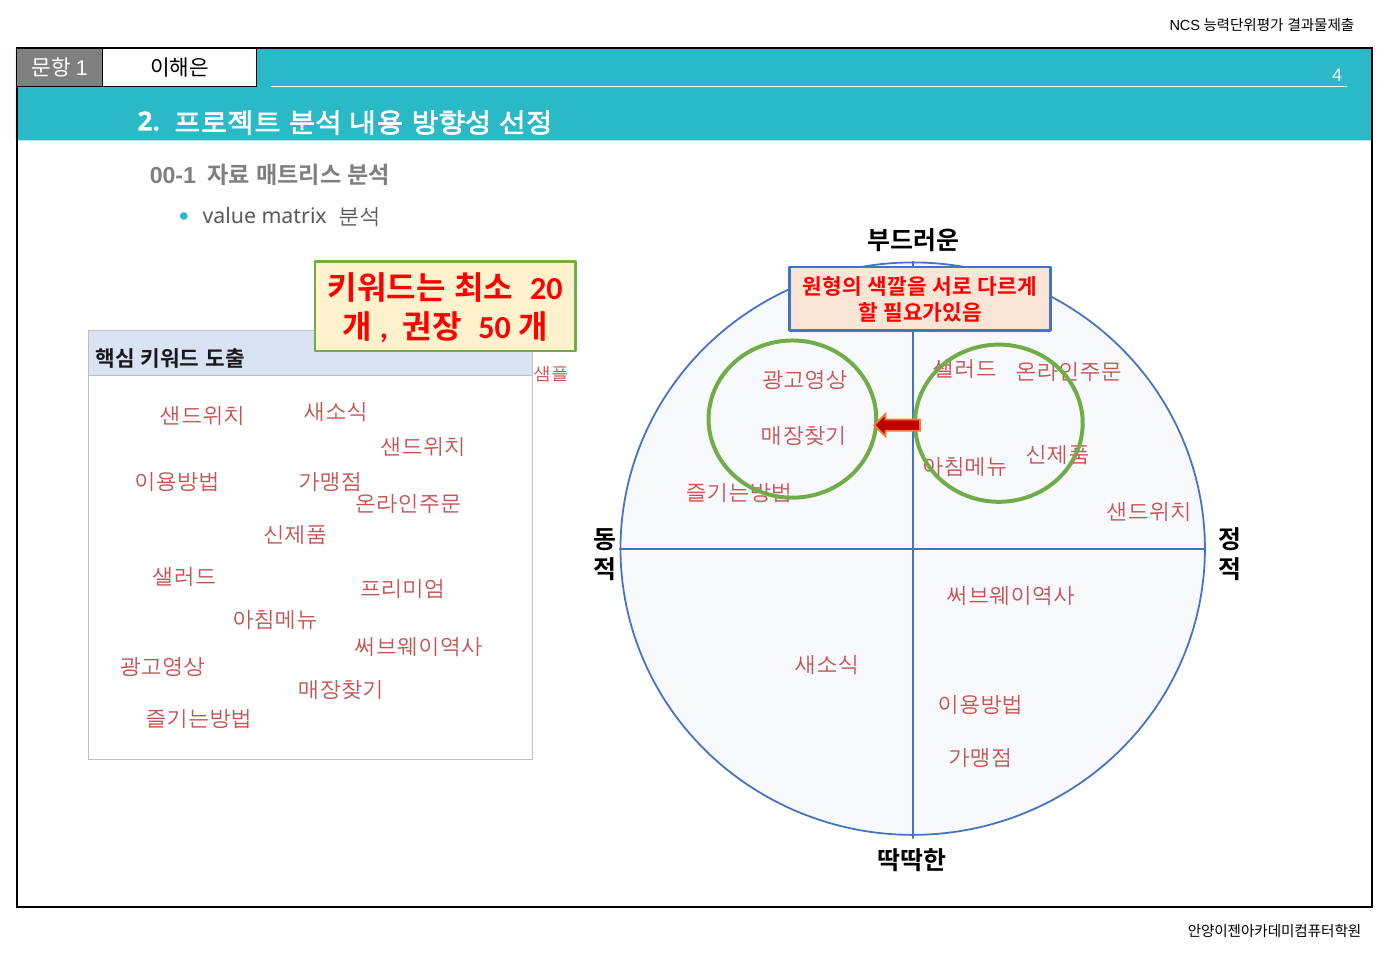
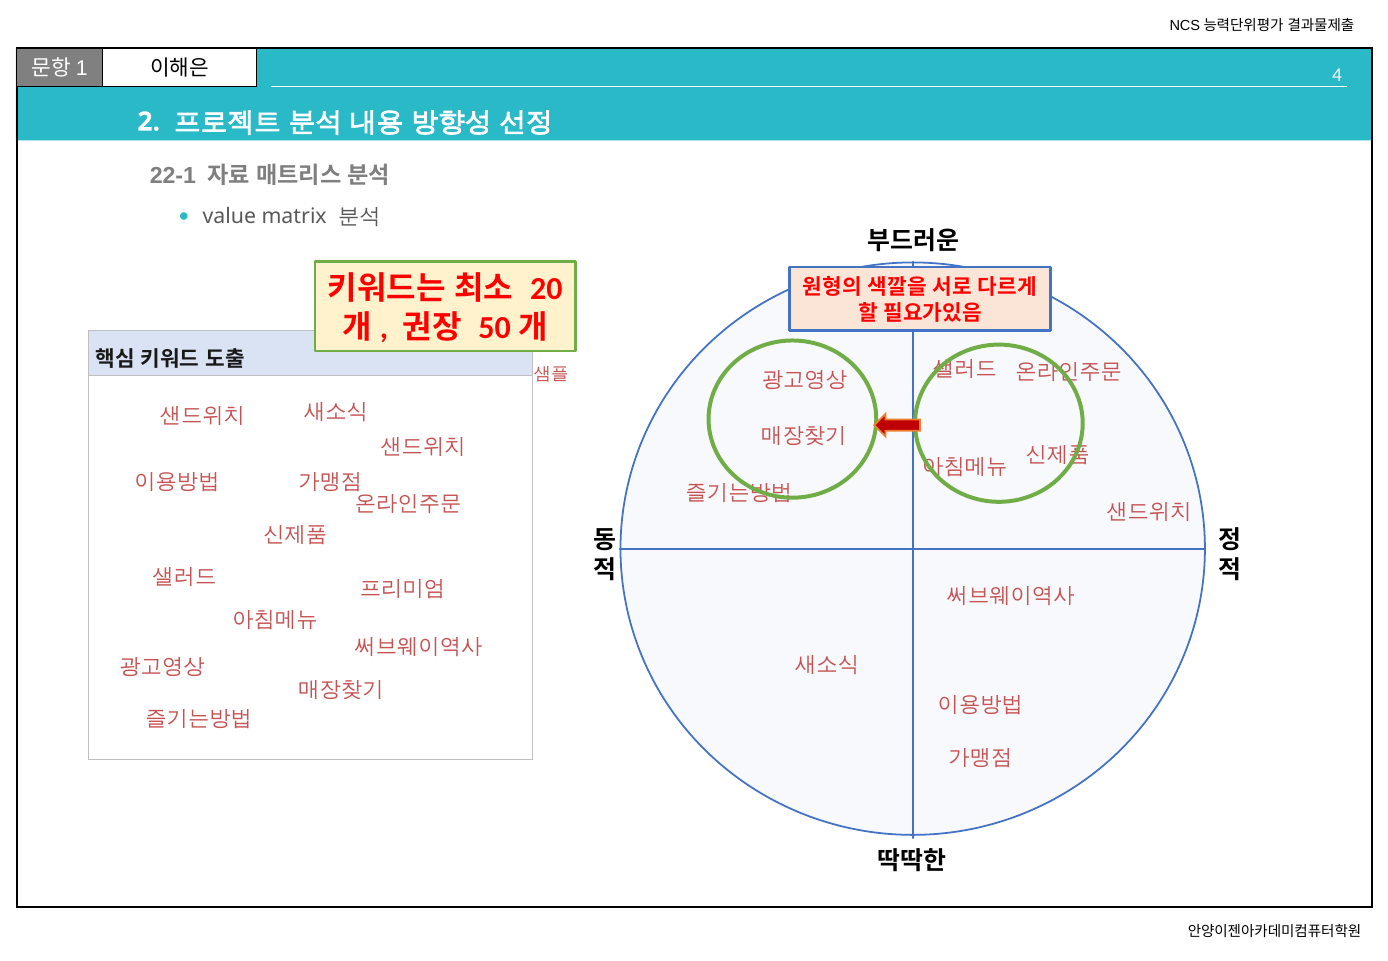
00-1: 00-1 -> 22-1
